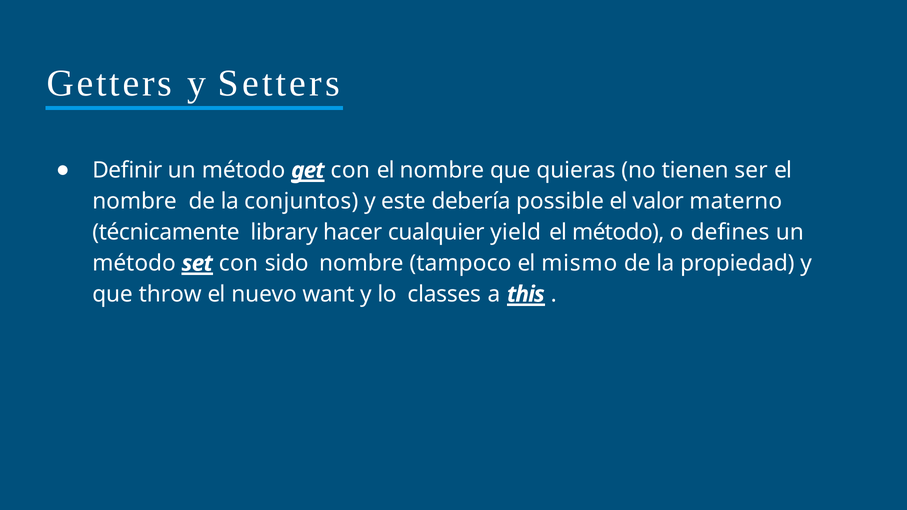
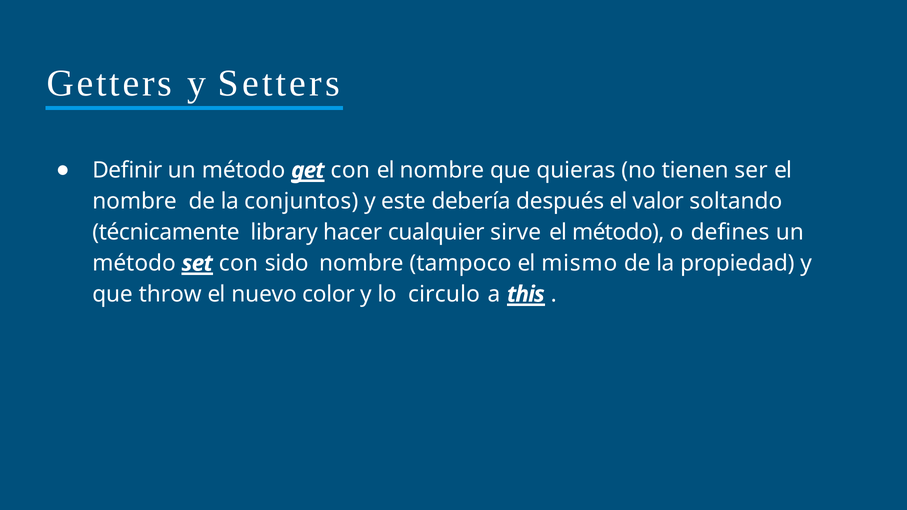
possible: possible -> después
materno: materno -> soltando
yield: yield -> sirve
want: want -> color
classes: classes -> circulo
